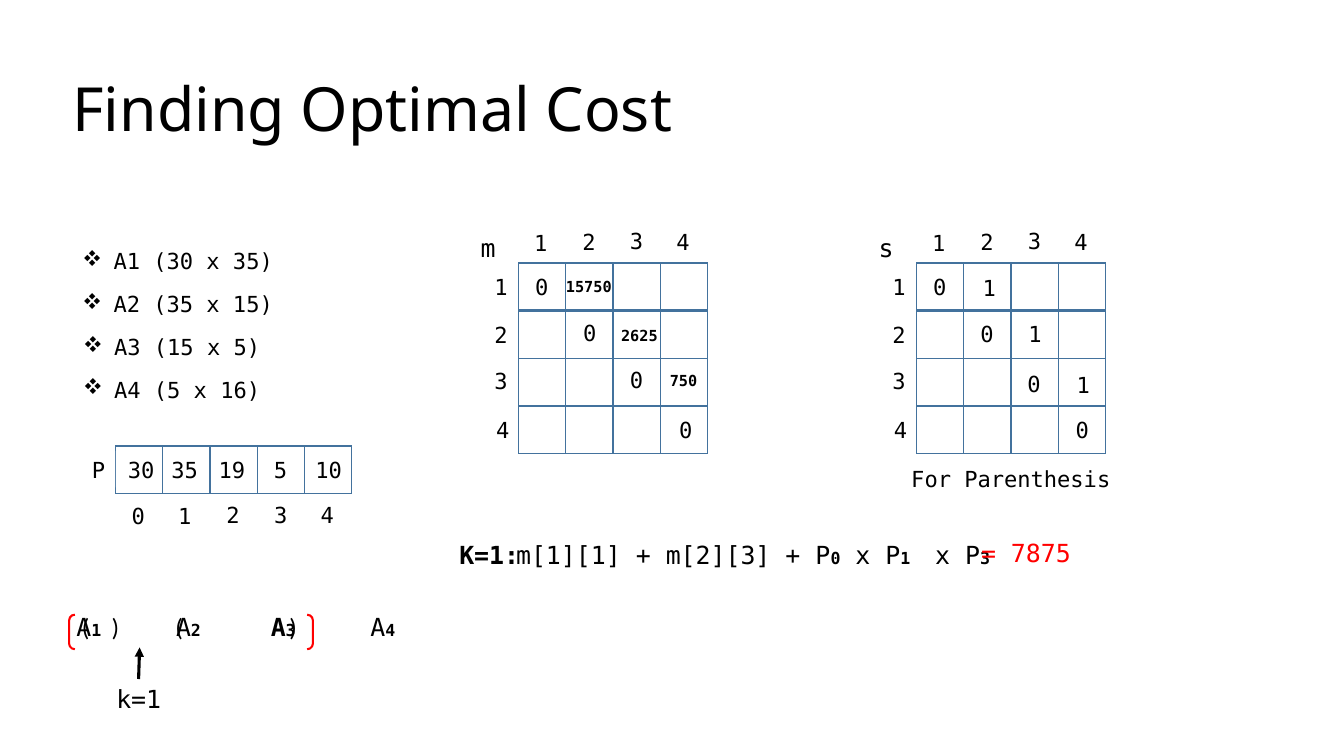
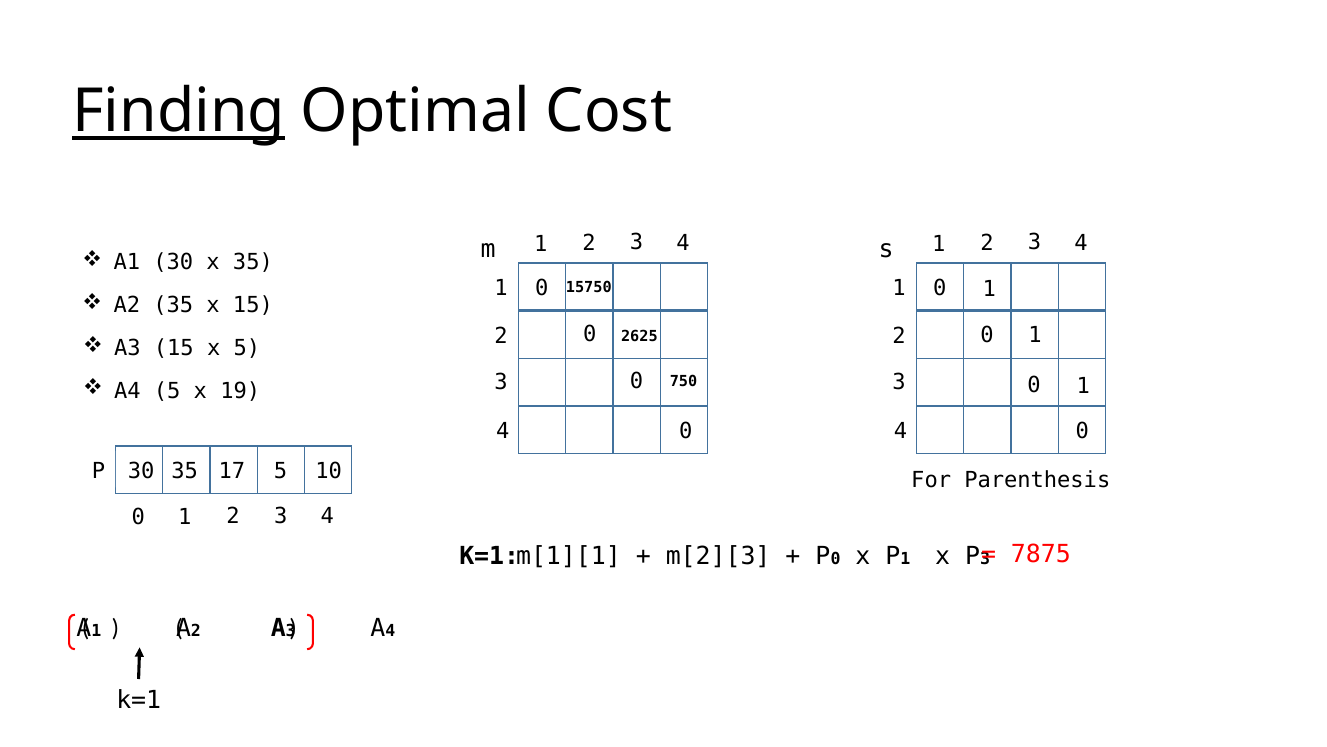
Finding underline: none -> present
16: 16 -> 19
19: 19 -> 17
